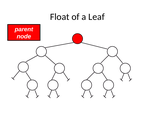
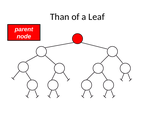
Float: Float -> Than
